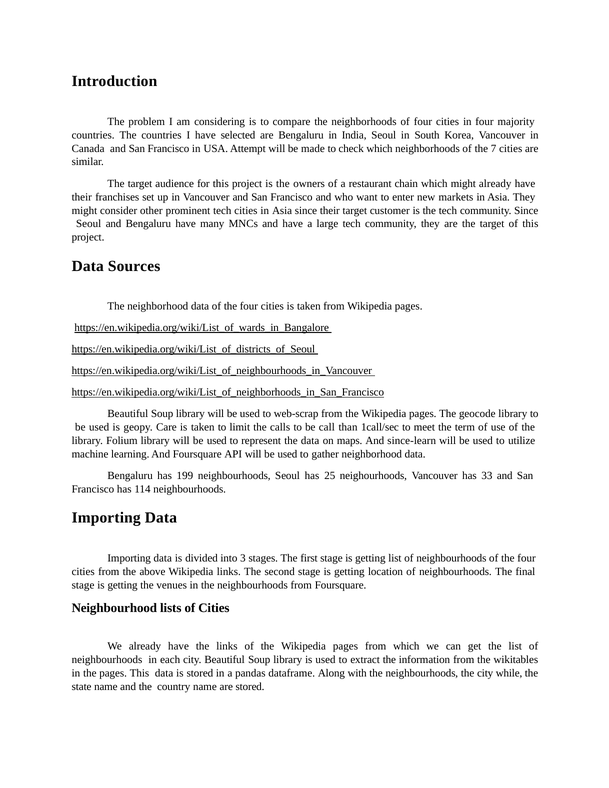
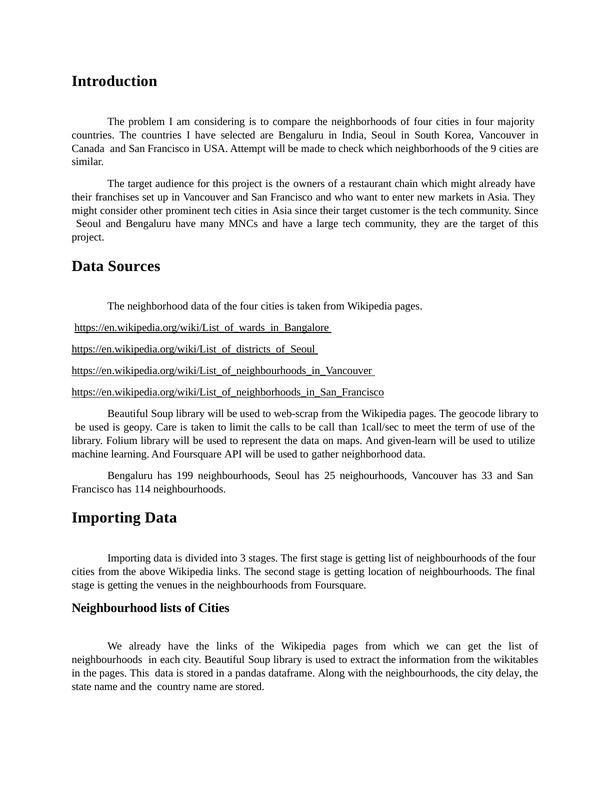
7: 7 -> 9
since-learn: since-learn -> given-learn
while: while -> delay
